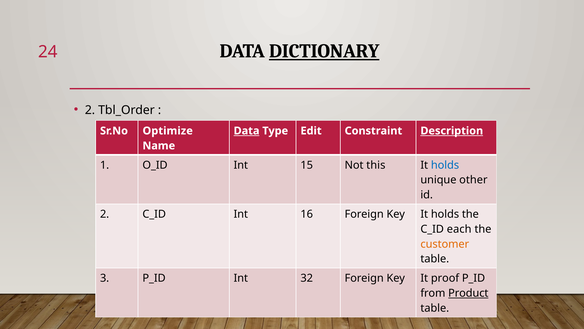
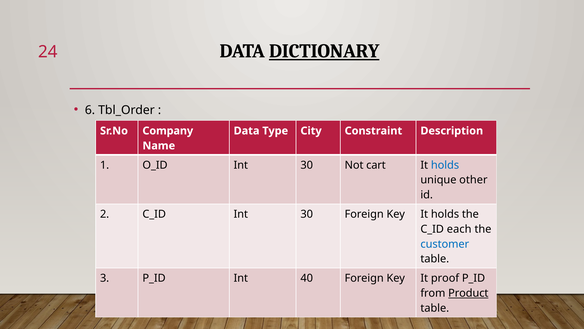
2 at (90, 110): 2 -> 6
Optimize: Optimize -> Company
Data at (247, 131) underline: present -> none
Edit: Edit -> City
Description underline: present -> none
15 at (307, 165): 15 -> 30
this: this -> cart
16 at (307, 214): 16 -> 30
customer colour: orange -> blue
32: 32 -> 40
